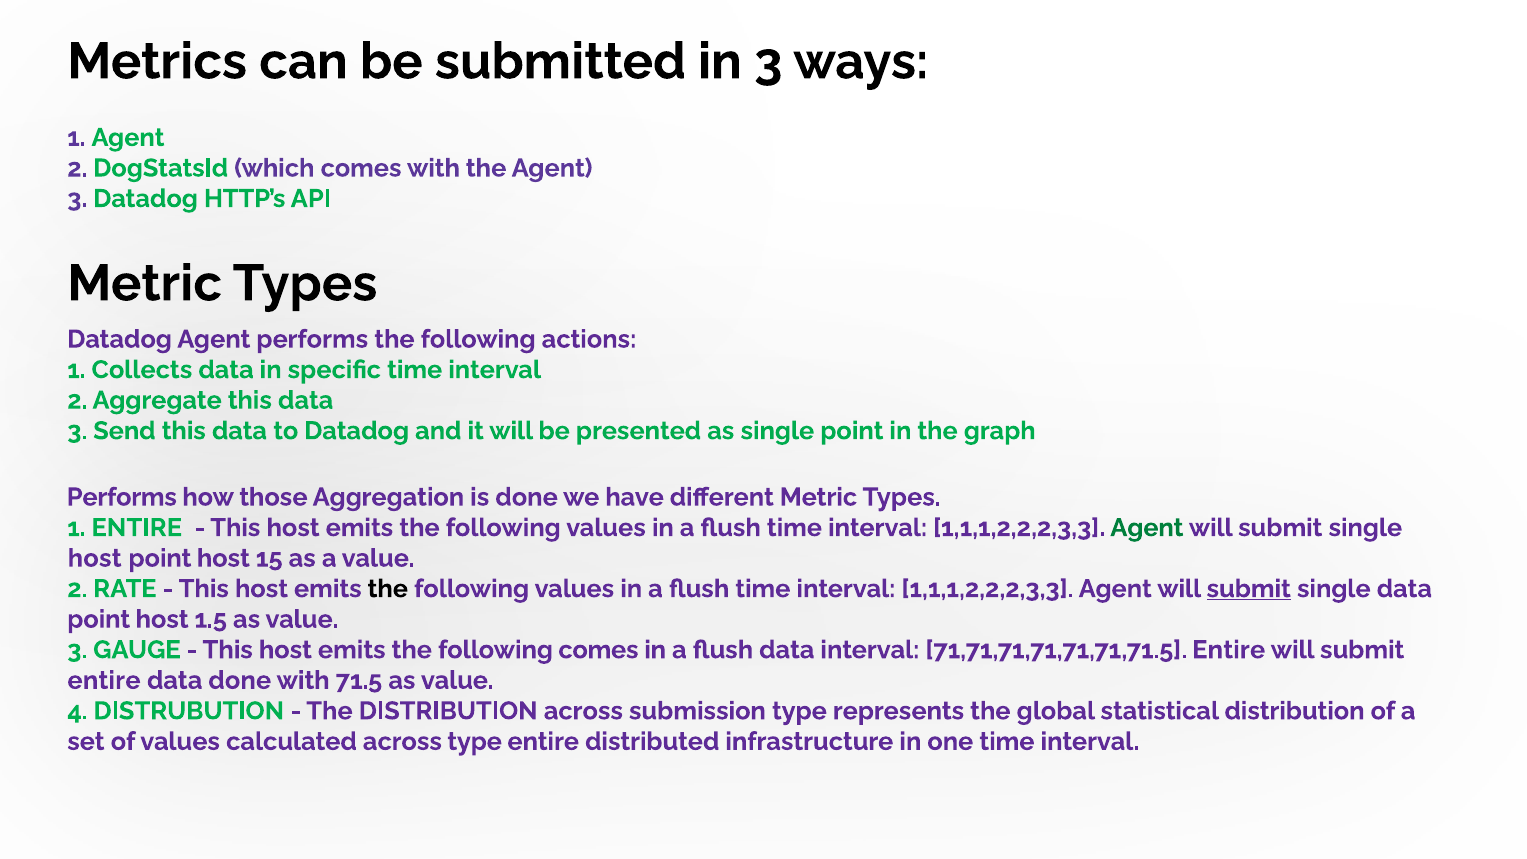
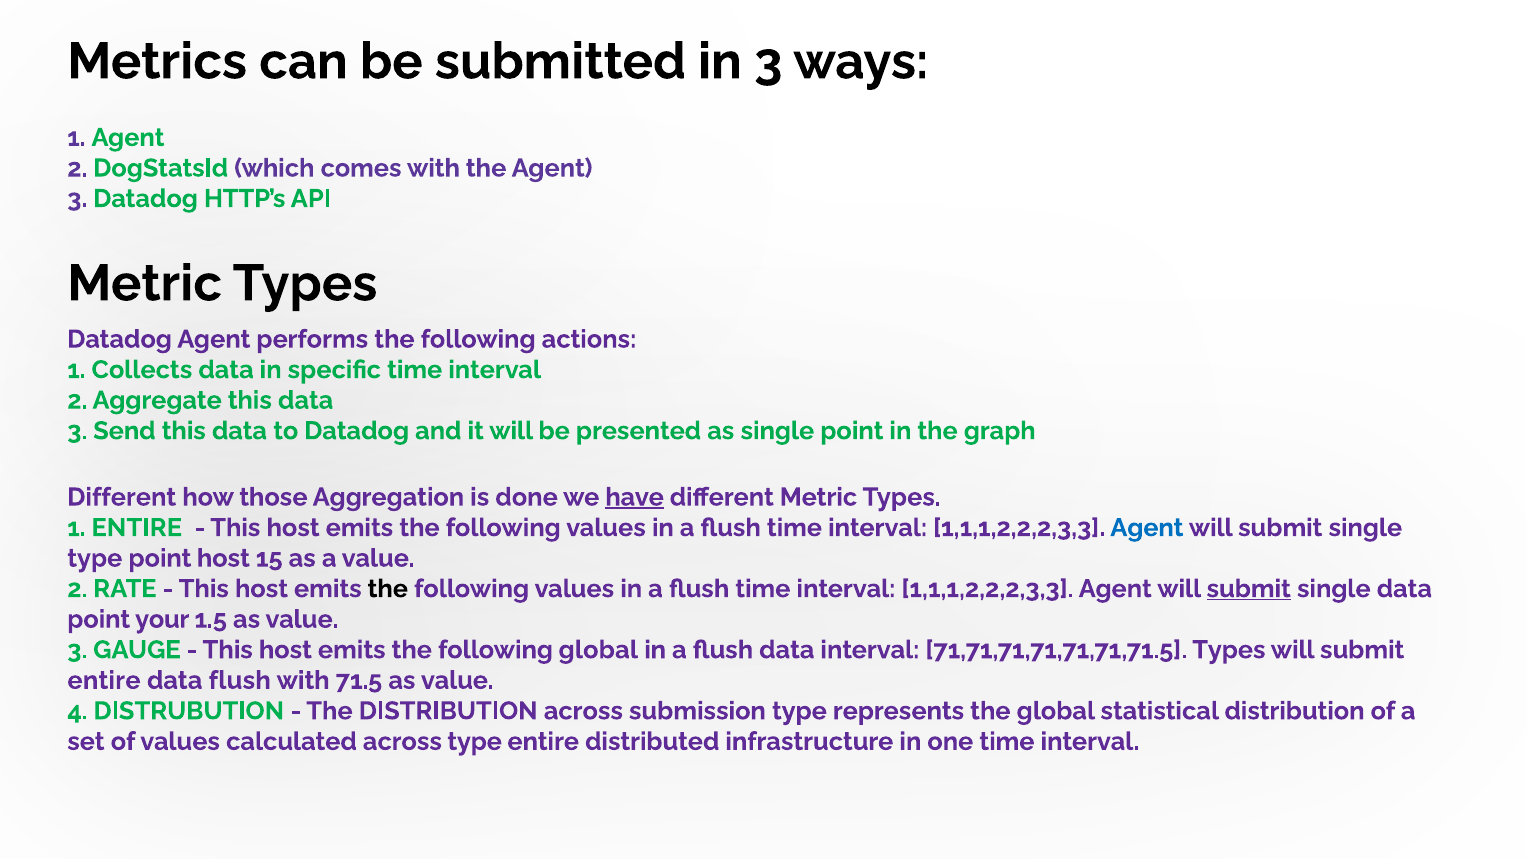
Performs at (122, 497): Performs -> Different
have underline: none -> present
Agent at (1147, 528) colour: green -> blue
host at (95, 558): host -> type
host at (162, 619): host -> your
following comes: comes -> global
71,71,71,71,71,71,71.5 Entire: Entire -> Types
data done: done -> flush
